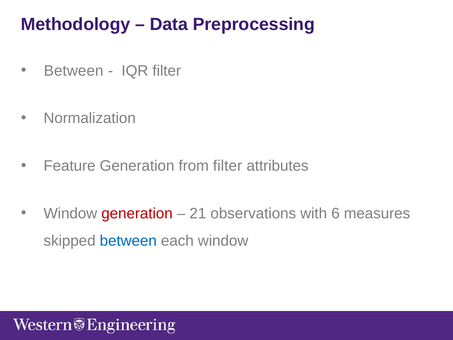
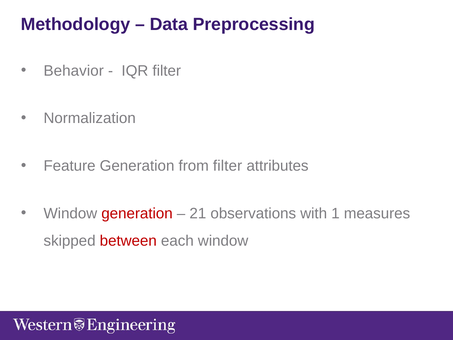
Between at (74, 71): Between -> Behavior
6: 6 -> 1
between at (128, 241) colour: blue -> red
